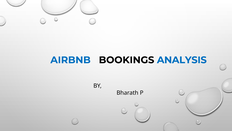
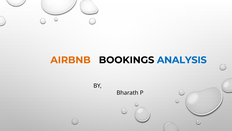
AIRBNB colour: blue -> orange
